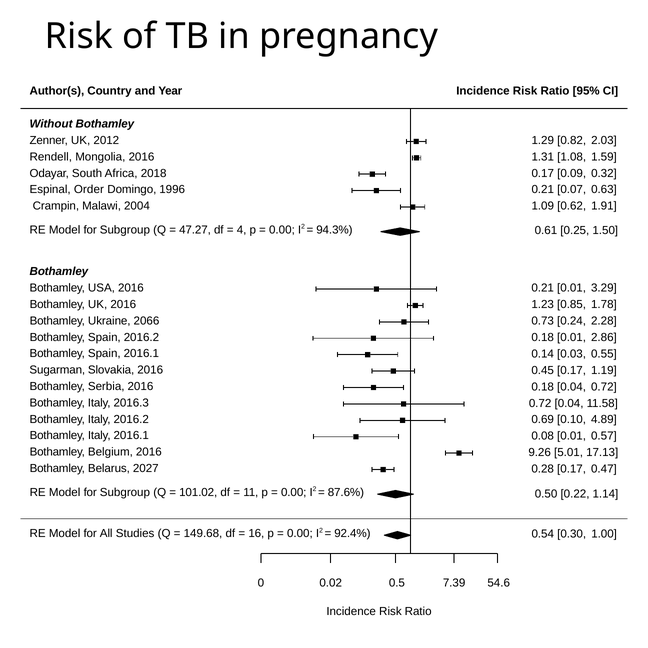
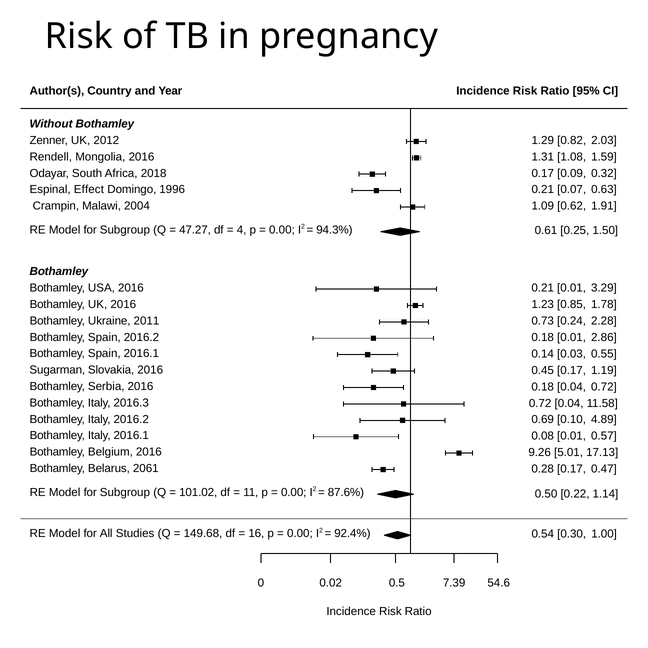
Order: Order -> Effect
2066: 2066 -> 2011
2027: 2027 -> 2061
